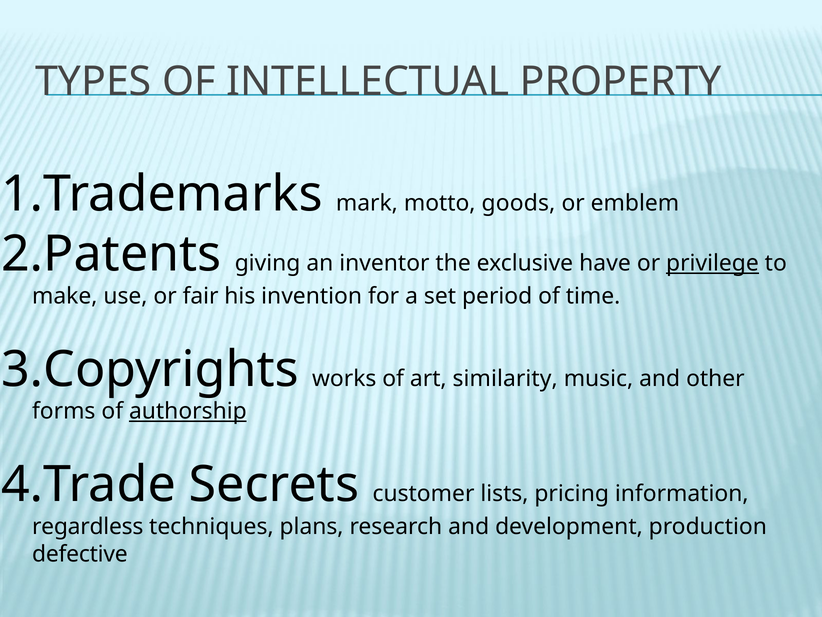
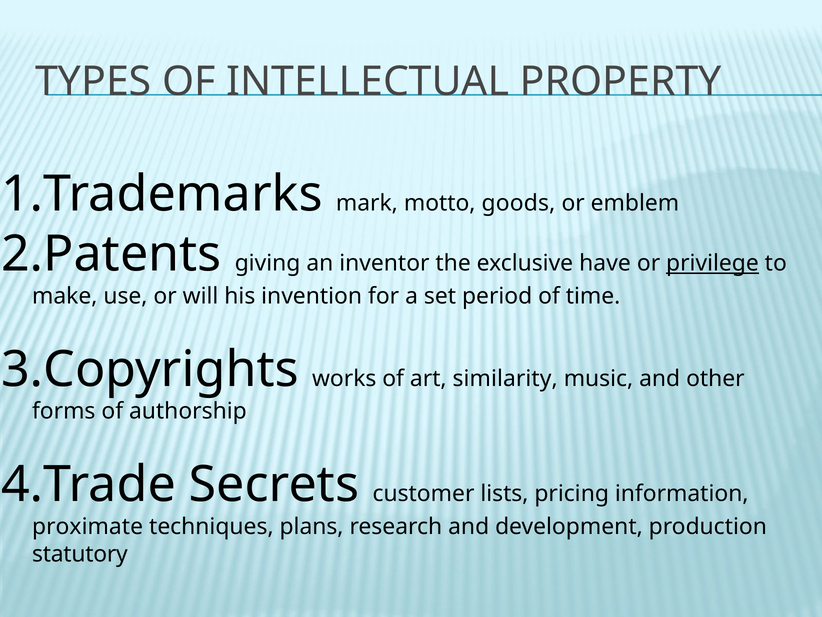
fair: fair -> will
authorship underline: present -> none
regardless: regardless -> proximate
defective: defective -> statutory
